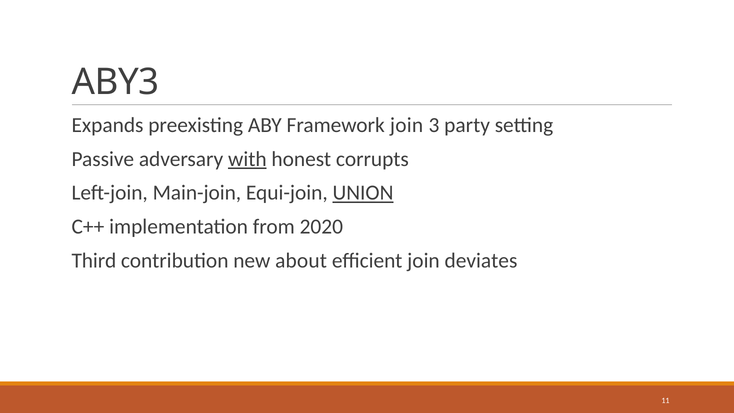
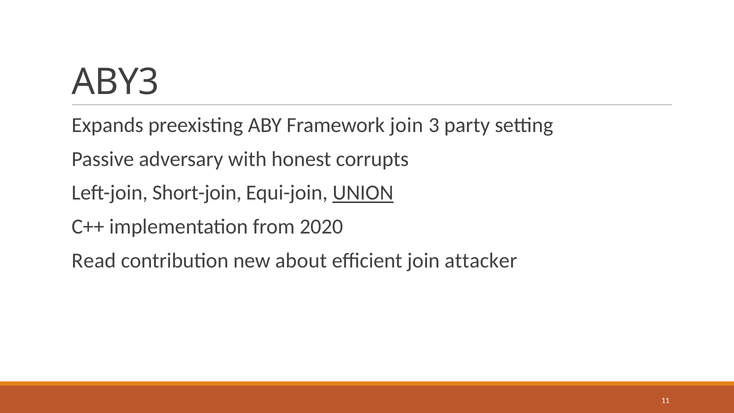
with underline: present -> none
Main-join: Main-join -> Short-join
Third: Third -> Read
deviates: deviates -> attacker
